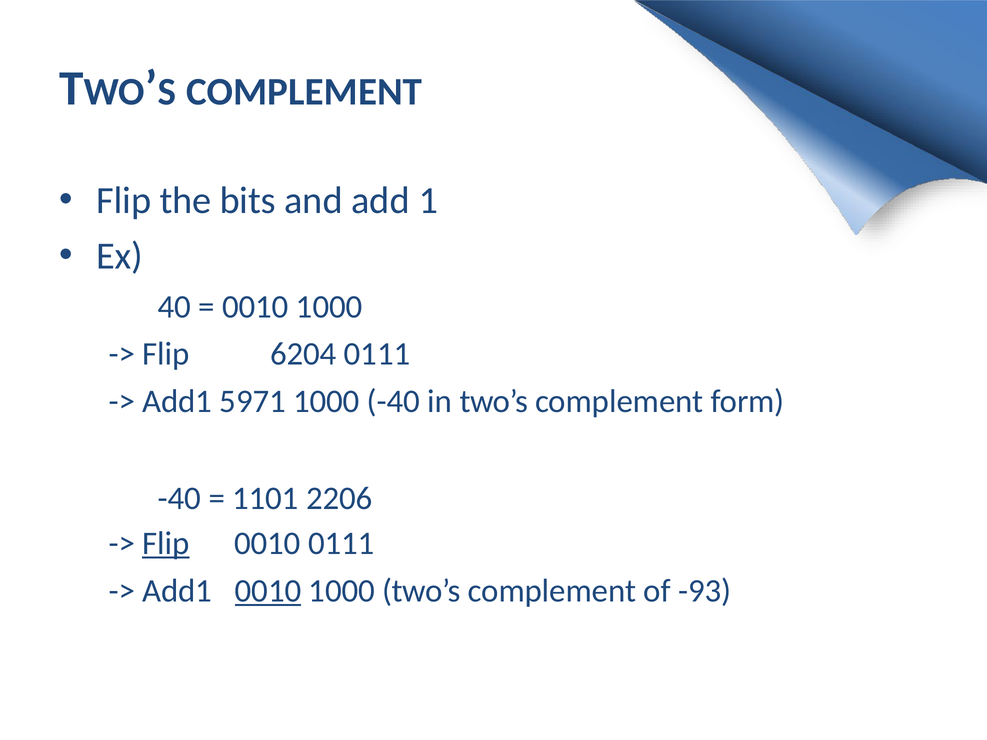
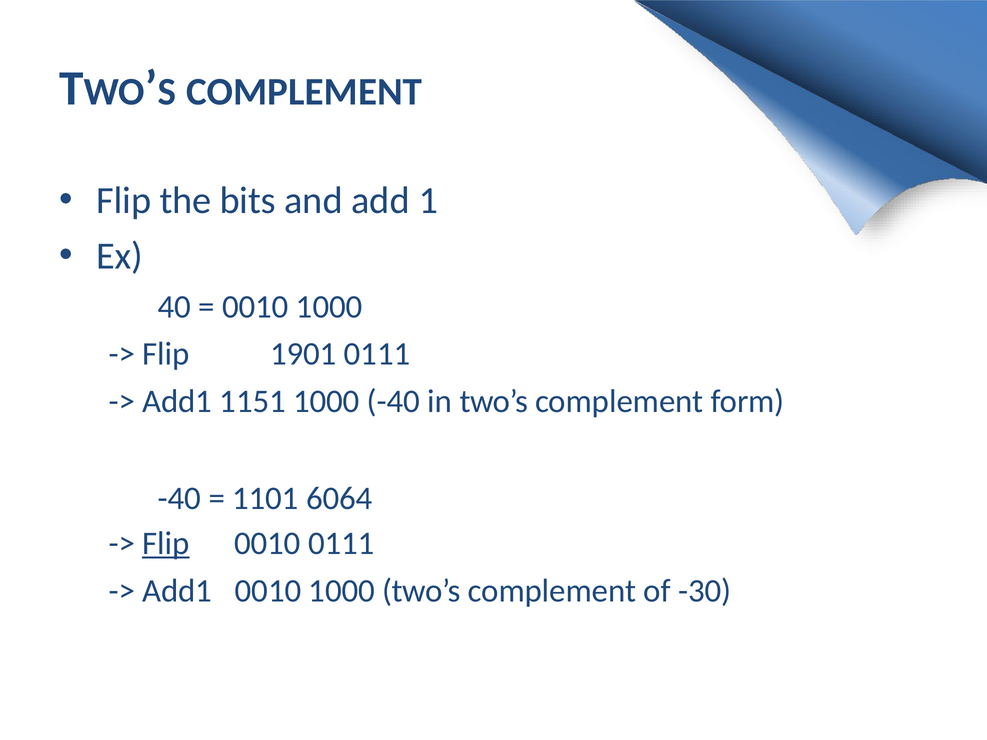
6204: 6204 -> 1901
5971: 5971 -> 1151
2206: 2206 -> 6064
0010 at (268, 591) underline: present -> none
-93: -93 -> -30
